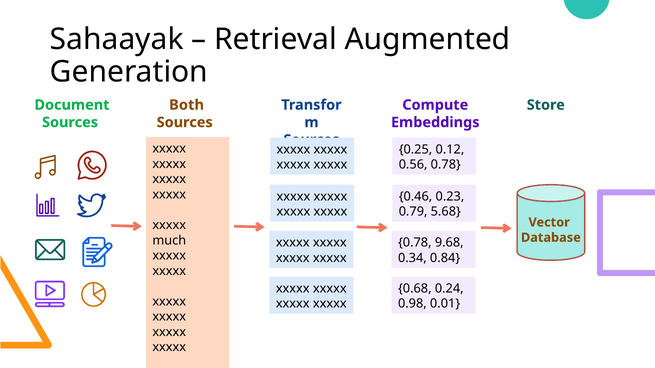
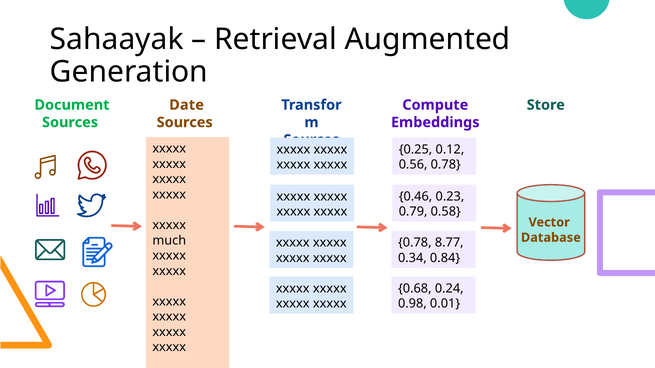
Both: Both -> Date
5.68: 5.68 -> 0.58
9.68: 9.68 -> 8.77
